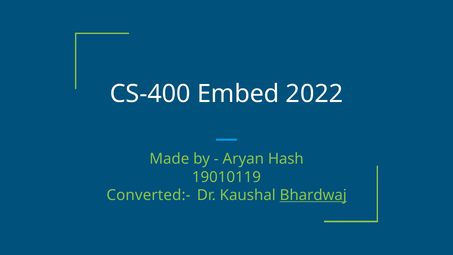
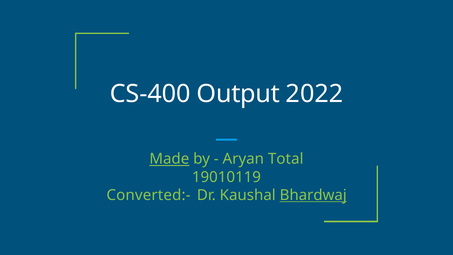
Embed: Embed -> Output
Made underline: none -> present
Hash: Hash -> Total
